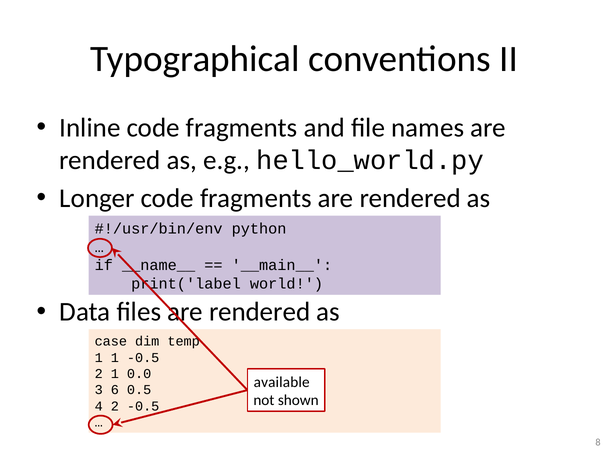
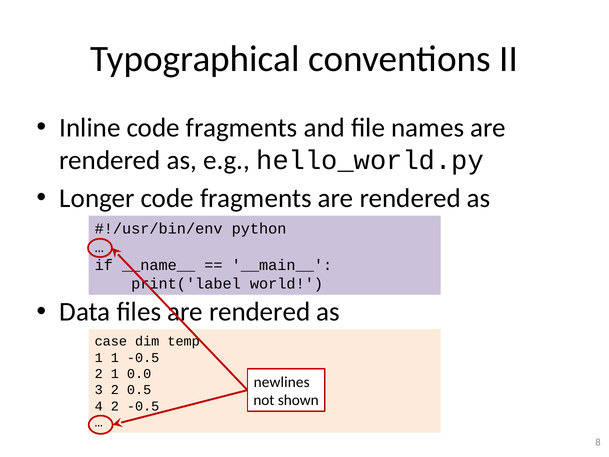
available: available -> newlines
3 6: 6 -> 2
